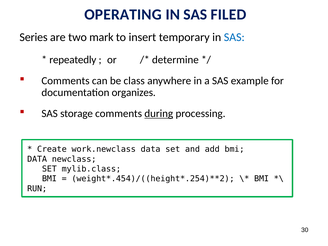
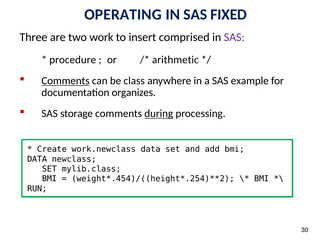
FILED: FILED -> FIXED
Series: Series -> Three
mark: mark -> work
temporary: temporary -> comprised
SAS at (234, 37) colour: blue -> purple
repeatedly: repeatedly -> procedure
determine: determine -> arithmetic
Comments at (66, 81) underline: none -> present
